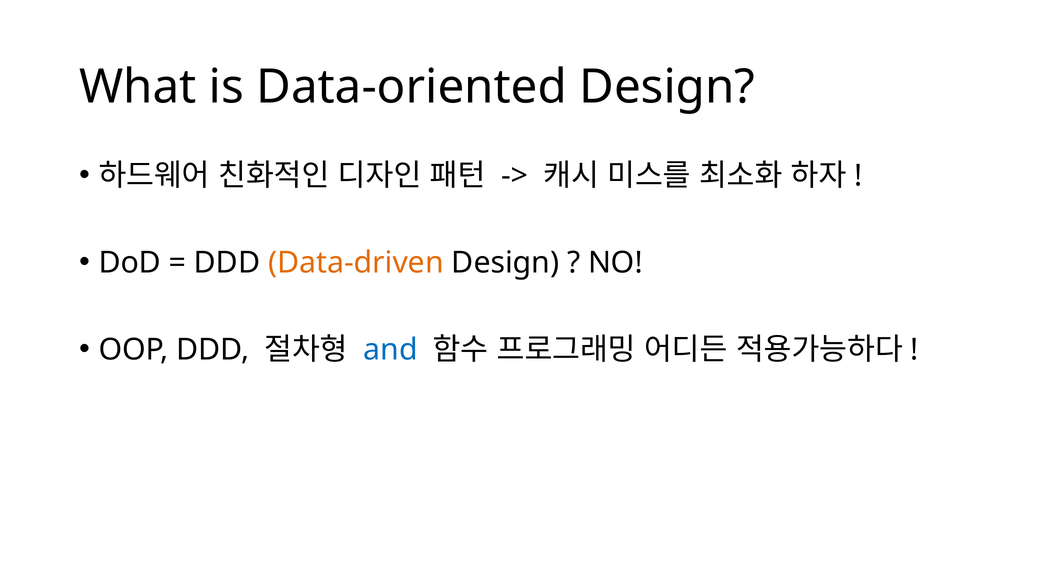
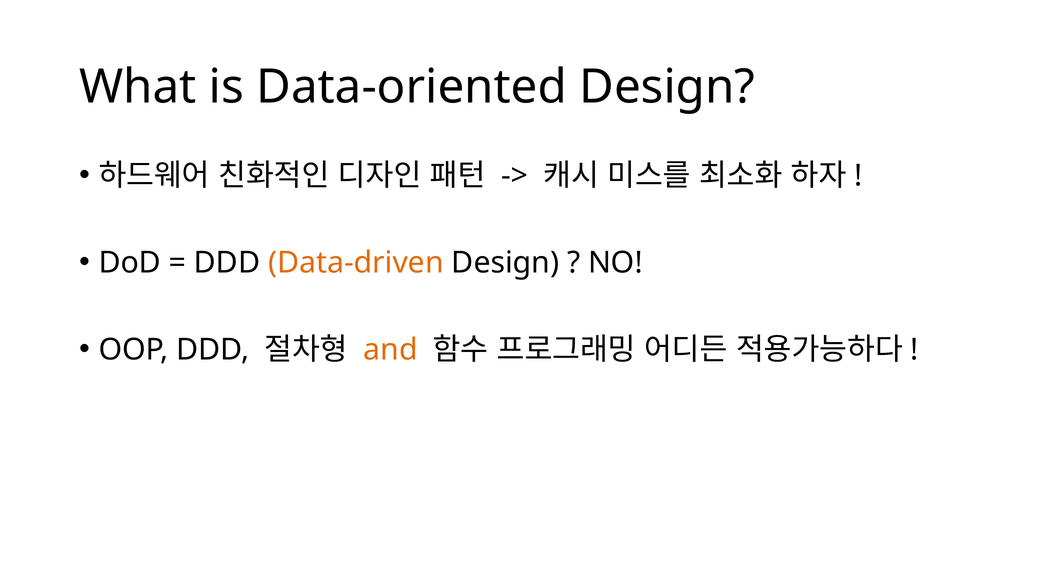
and colour: blue -> orange
